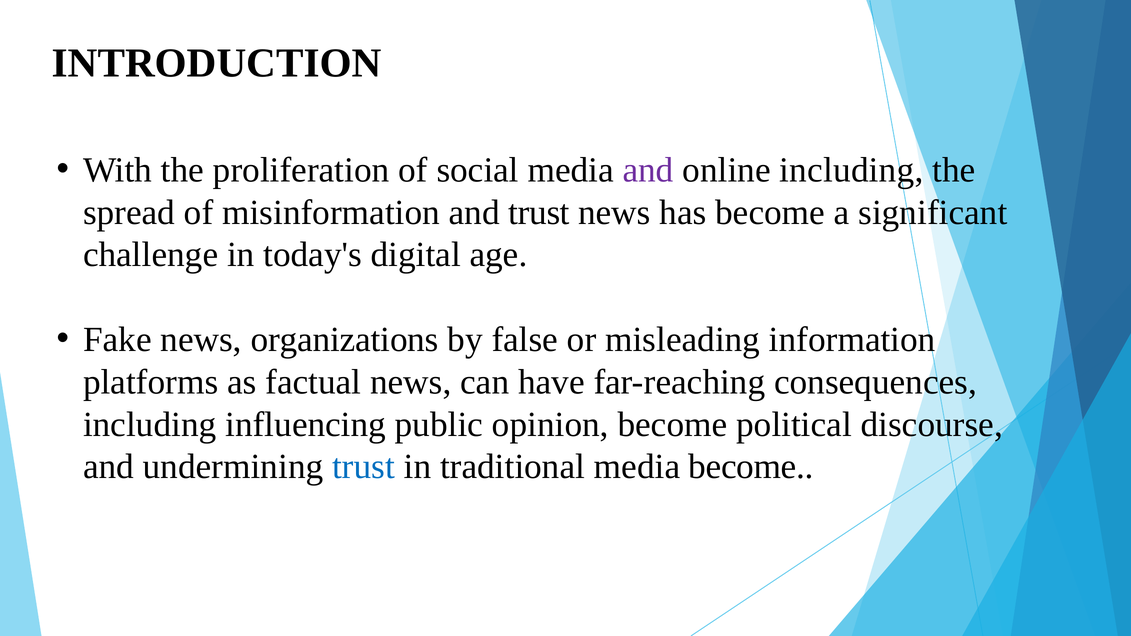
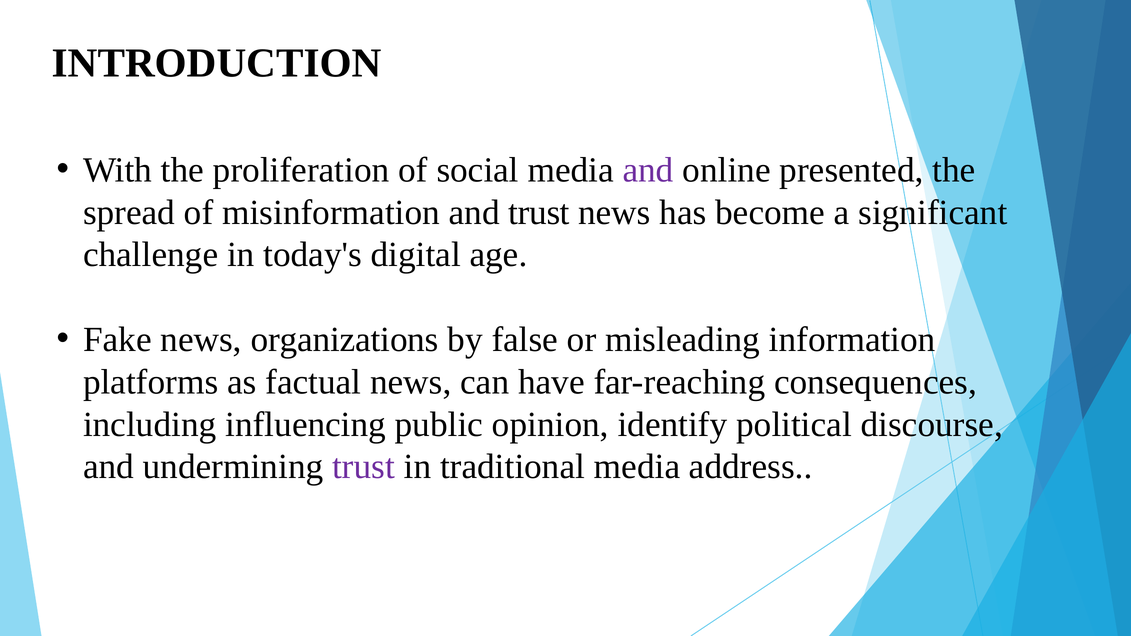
online including: including -> presented
opinion become: become -> identify
trust at (364, 467) colour: blue -> purple
media become: become -> address
